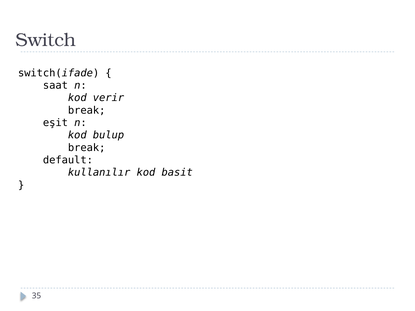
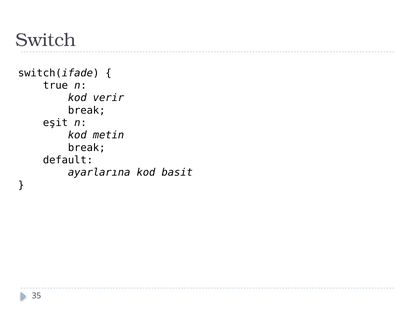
saat: saat -> true
bulup: bulup -> metin
kullanılır: kullanılır -> ayarlarına
